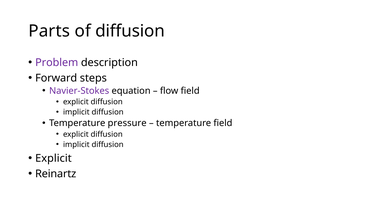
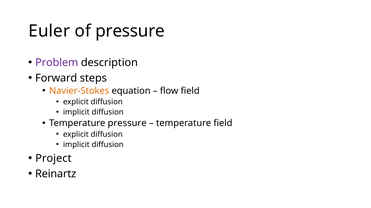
Parts: Parts -> Euler
of diffusion: diffusion -> pressure
Navier-Stokes colour: purple -> orange
Explicit at (53, 159): Explicit -> Project
